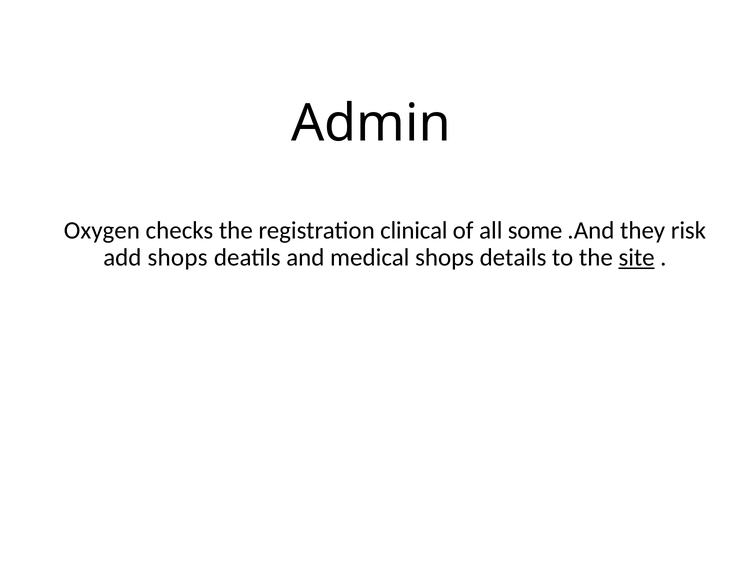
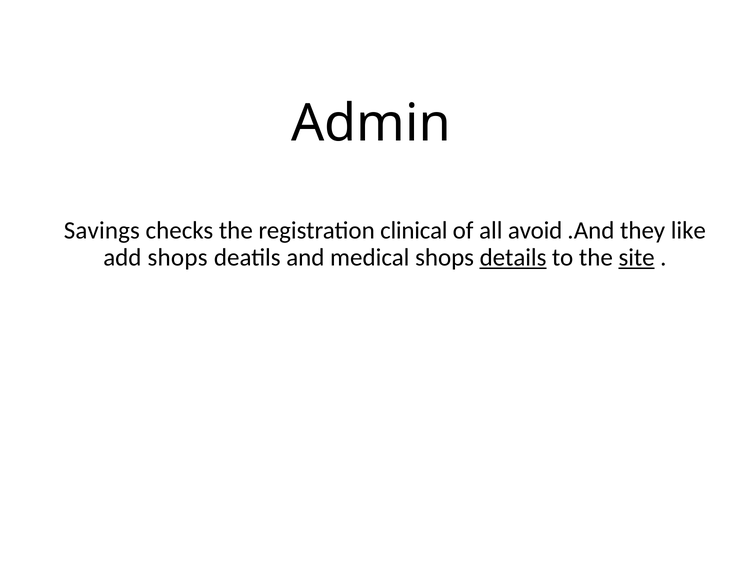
Oxygen: Oxygen -> Savings
some: some -> avoid
risk: risk -> like
details underline: none -> present
